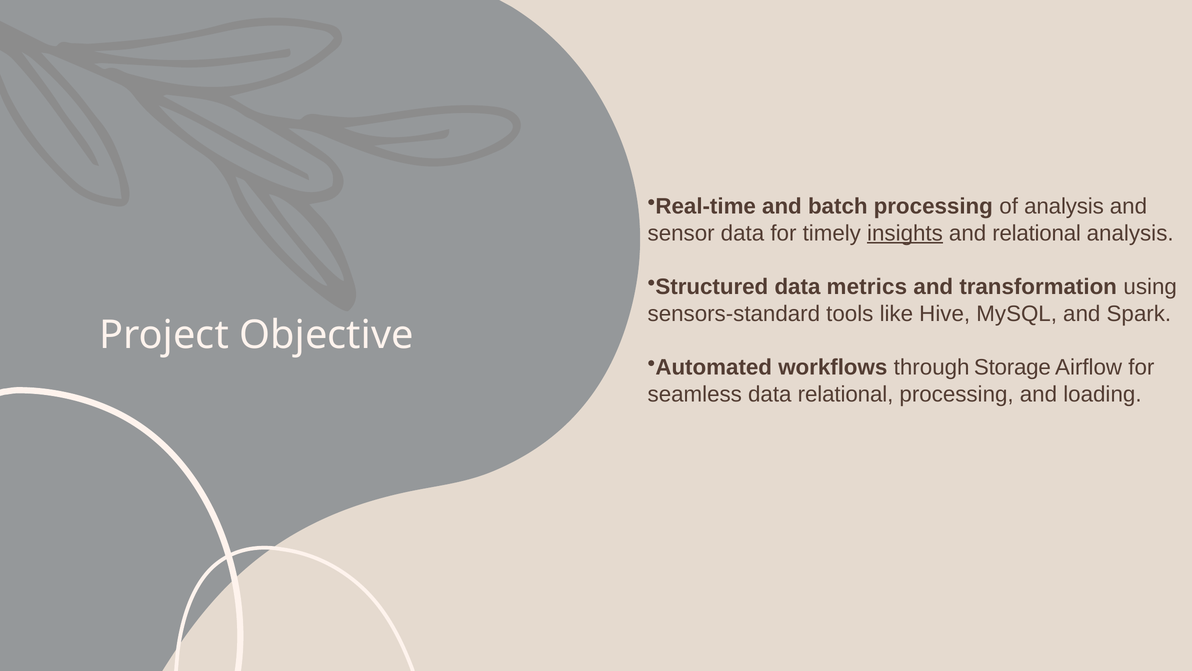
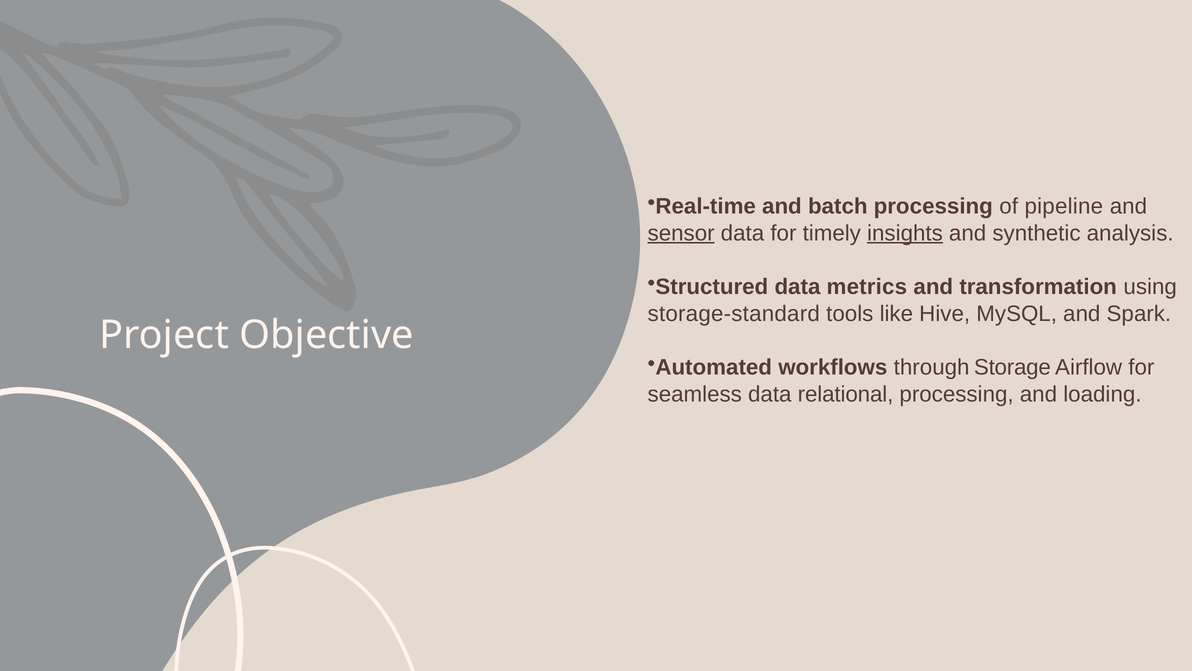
of analysis: analysis -> pipeline
sensor underline: none -> present
and relational: relational -> synthetic
sensors-standard: sensors-standard -> storage-standard
